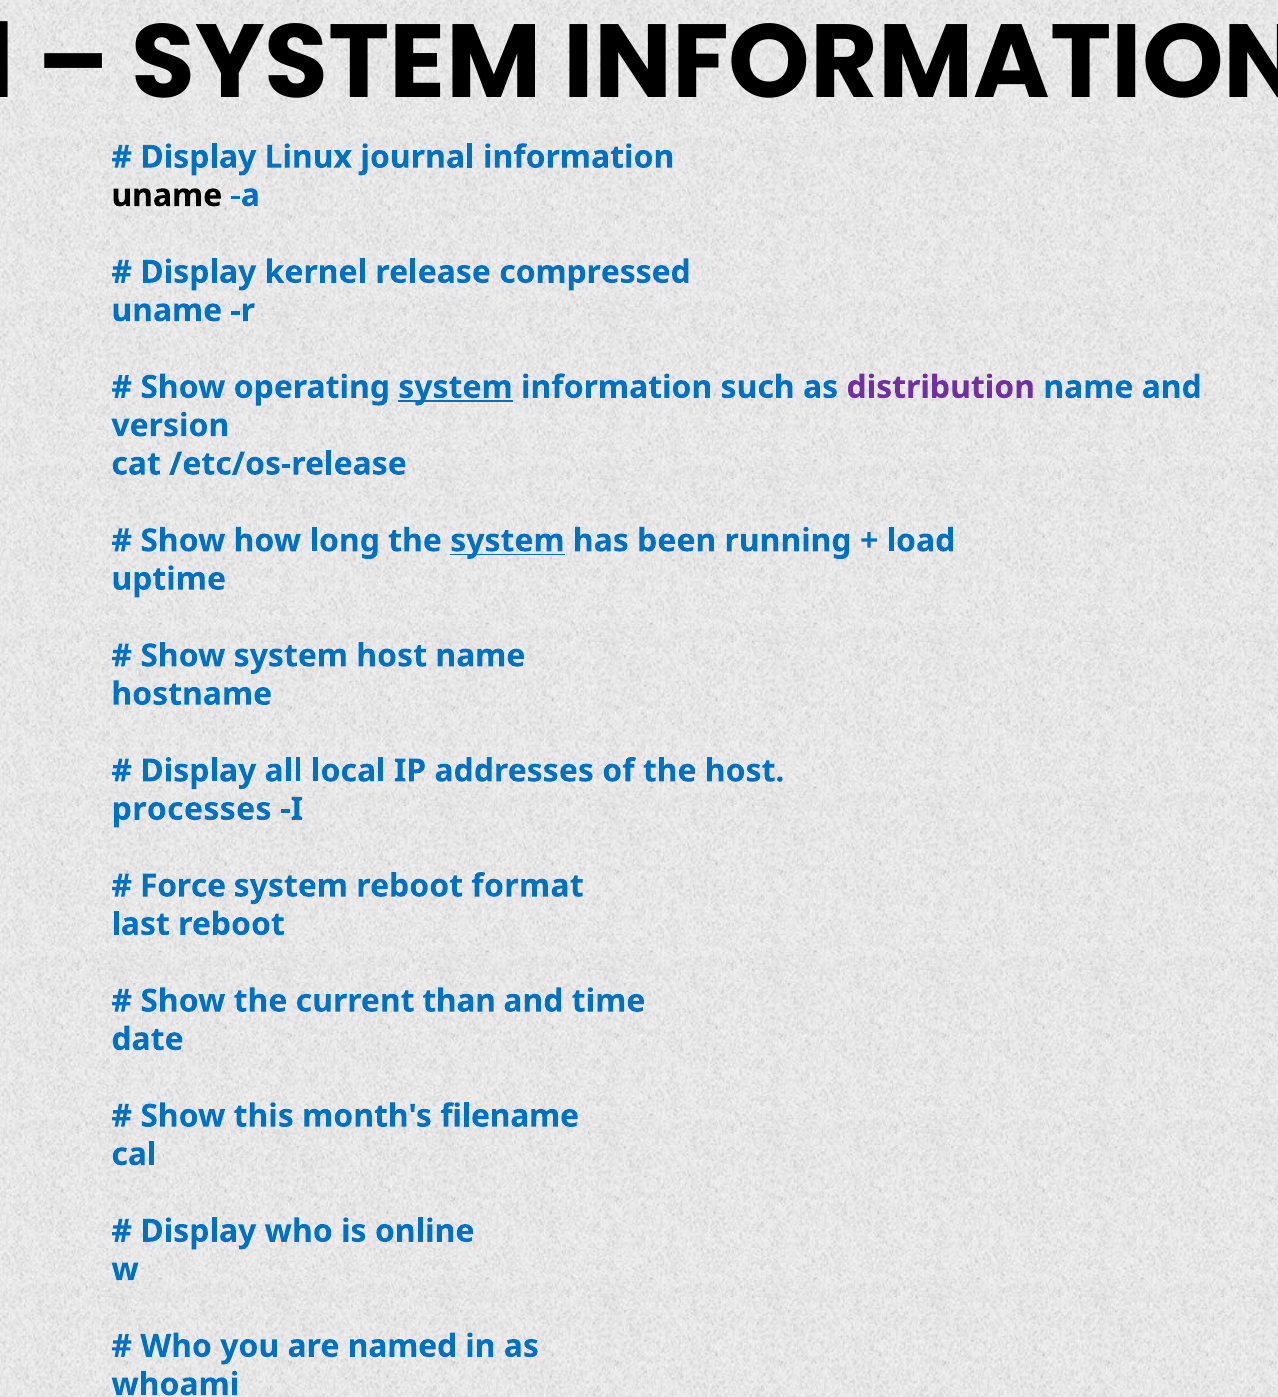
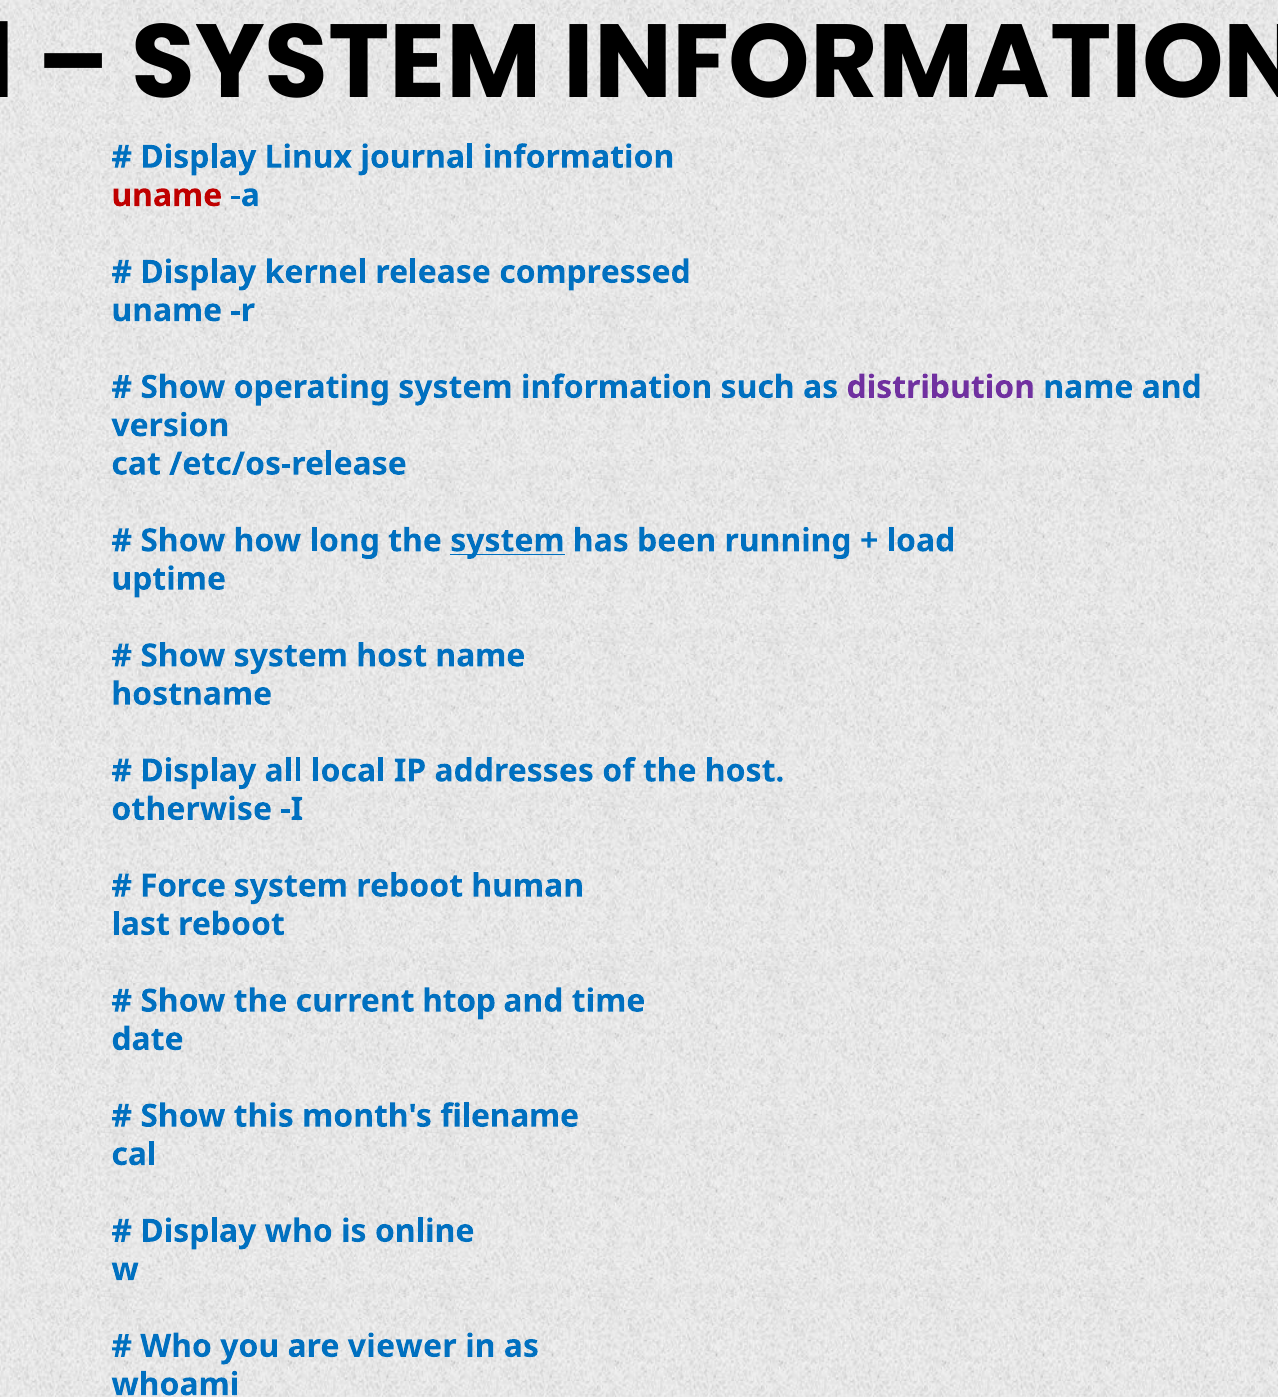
uname at (167, 195) colour: black -> red
system at (455, 387) underline: present -> none
processes: processes -> otherwise
format: format -> human
than: than -> htop
named: named -> viewer
